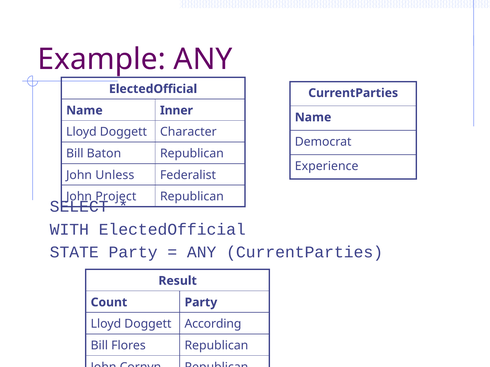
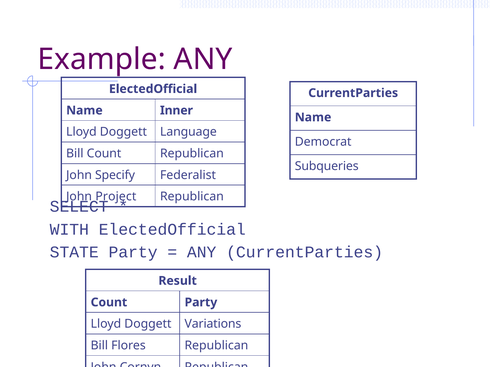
Character: Character -> Language
Bill Baton: Baton -> Count
Experience: Experience -> Subqueries
Unless: Unless -> Specify
According: According -> Variations
